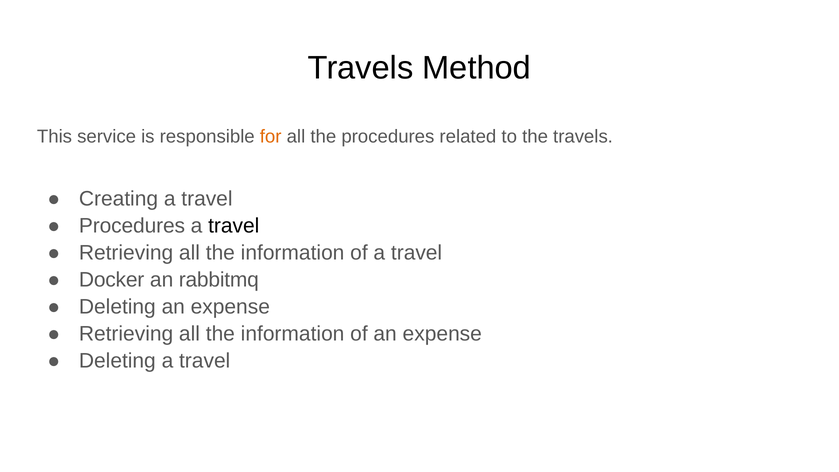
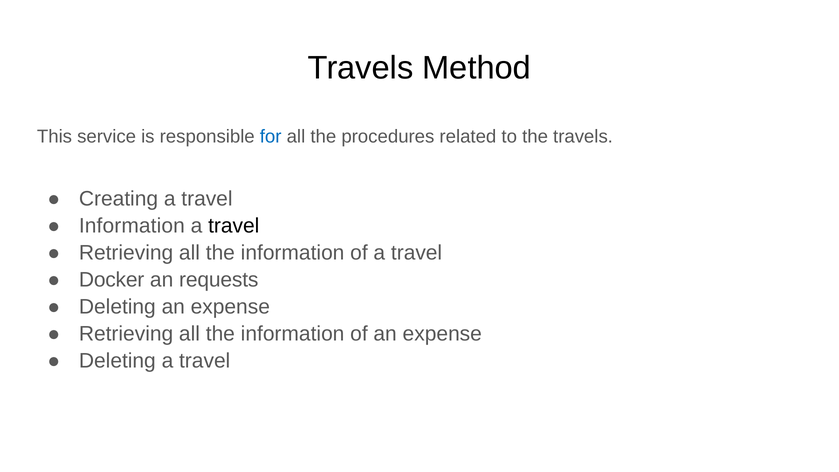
for colour: orange -> blue
Procedures at (132, 226): Procedures -> Information
rabbitmq: rabbitmq -> requests
